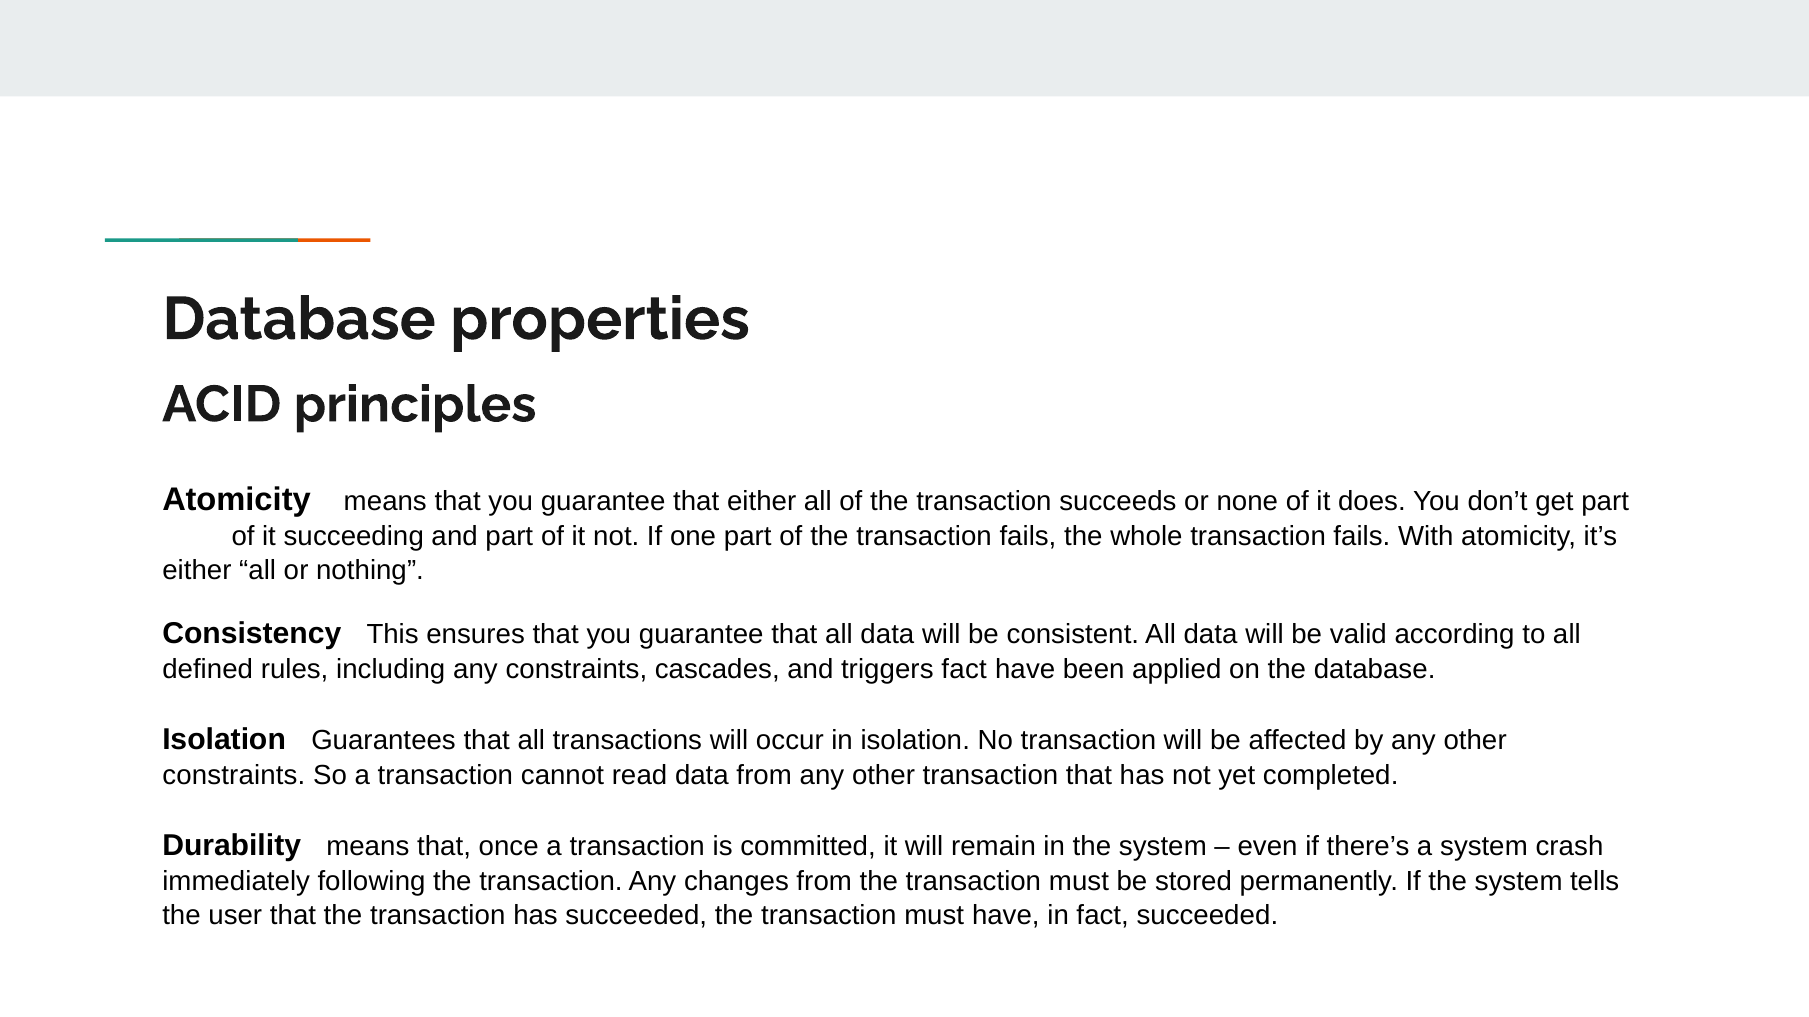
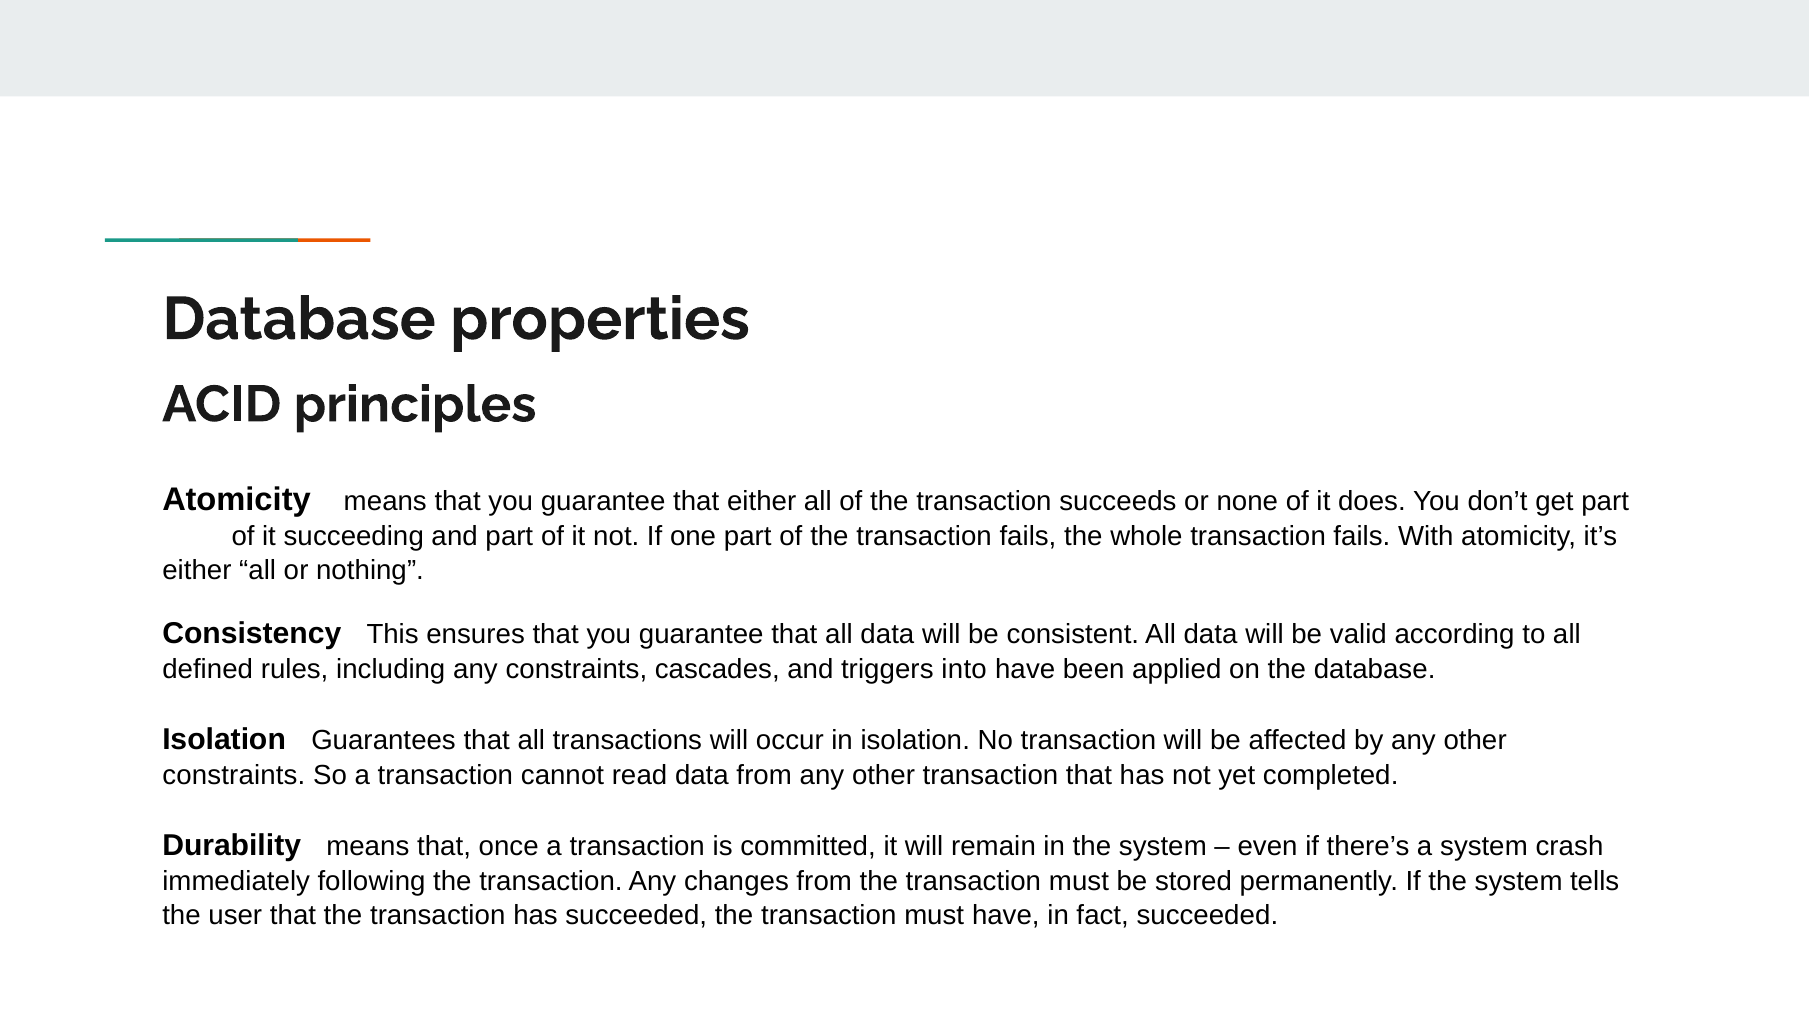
triggers fact: fact -> into
